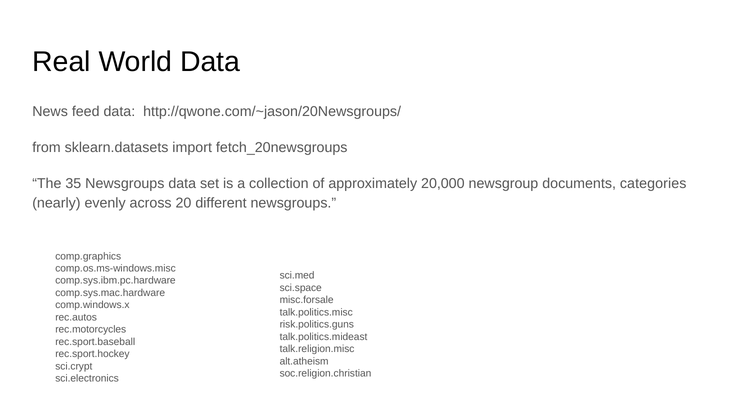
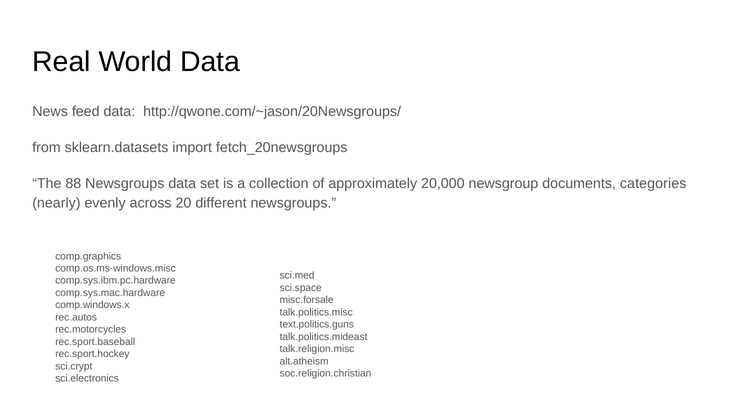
35: 35 -> 88
risk.politics.guns: risk.politics.guns -> text.politics.guns
